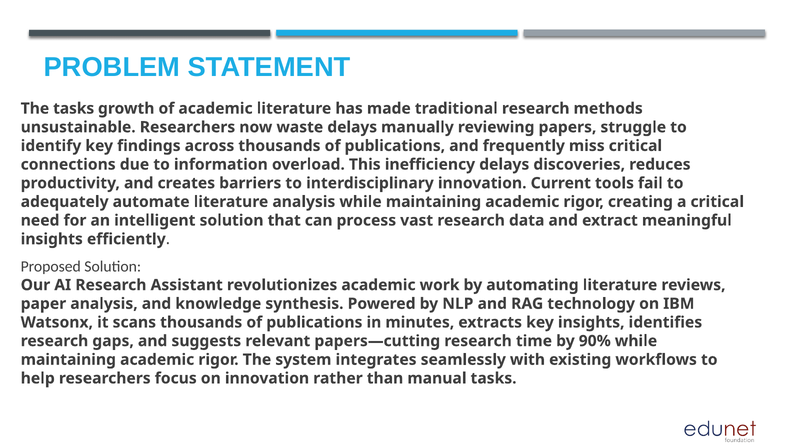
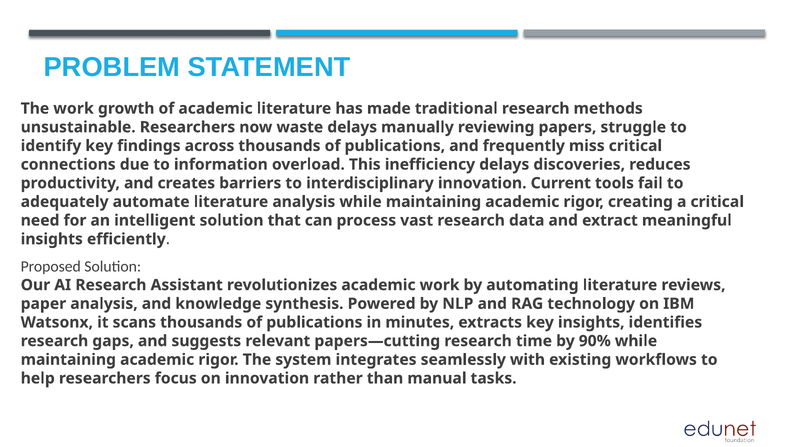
The tasks: tasks -> work
